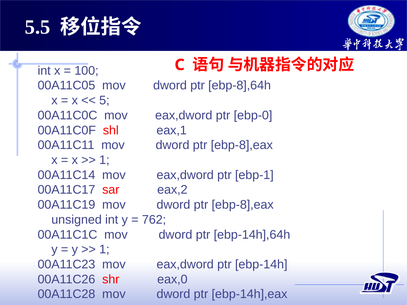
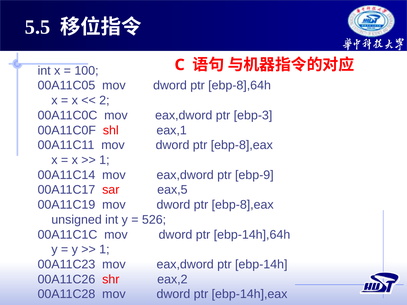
5: 5 -> 2
ebp-0: ebp-0 -> ebp-3
ebp-1: ebp-1 -> ebp-9
eax,2: eax,2 -> eax,5
762: 762 -> 526
eax,0: eax,0 -> eax,2
